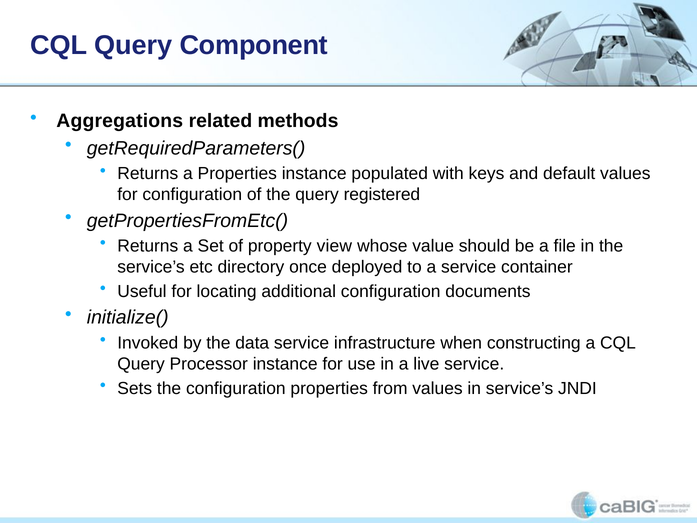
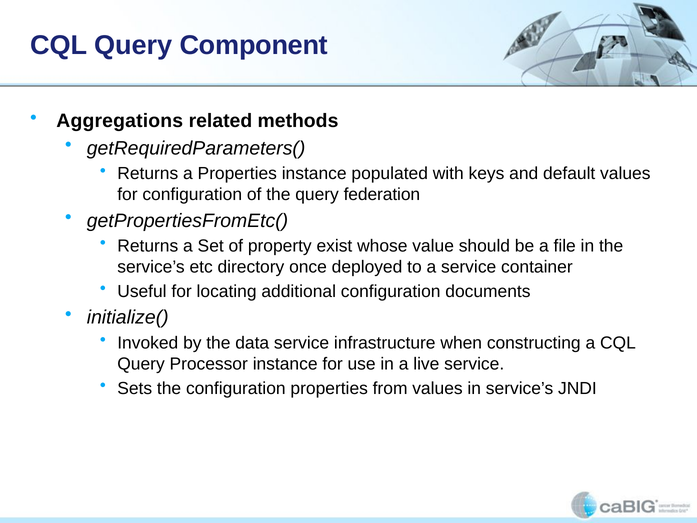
registered: registered -> federation
view: view -> exist
